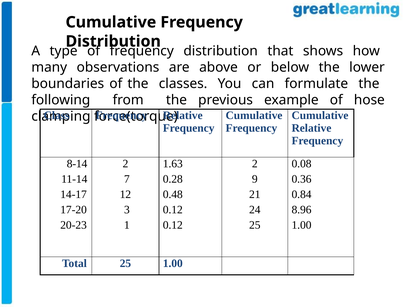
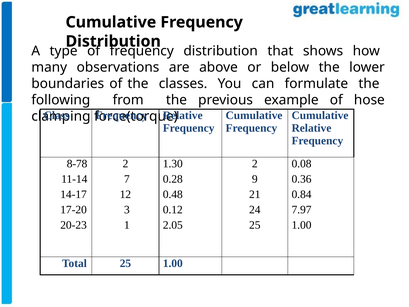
8-14: 8-14 -> 8-78
1.63: 1.63 -> 1.30
8.96: 8.96 -> 7.97
0.12 at (173, 225): 0.12 -> 2.05
